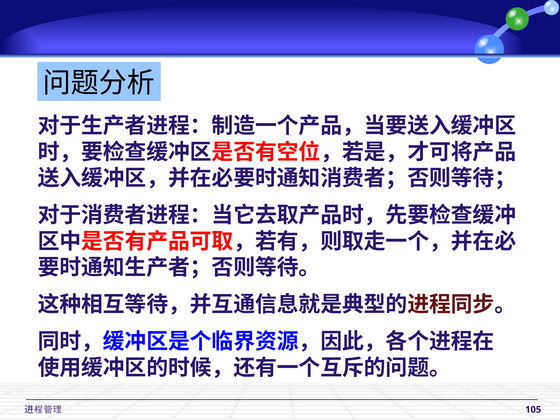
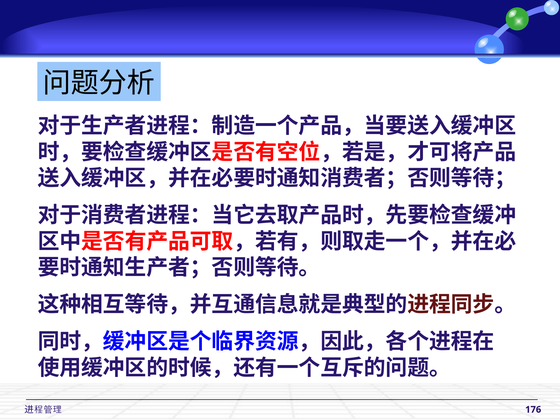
105: 105 -> 176
